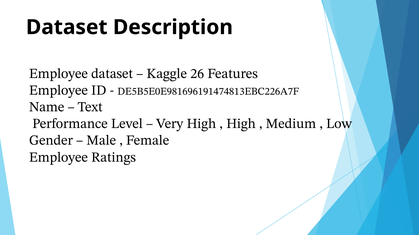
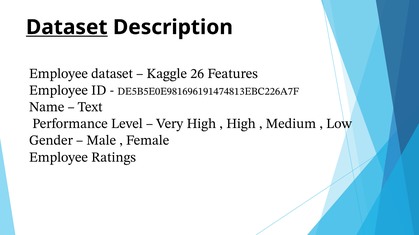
Dataset at (67, 27) underline: none -> present
